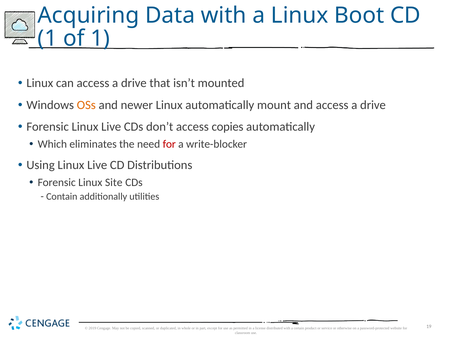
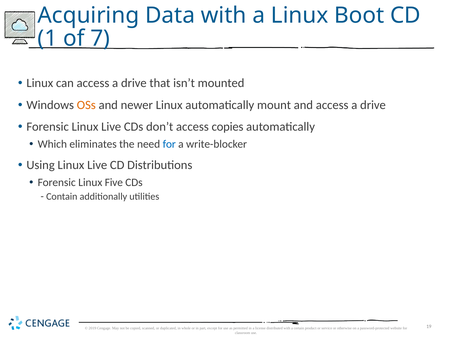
of 1: 1 -> 7
for at (169, 144) colour: red -> blue
Site: Site -> Five
